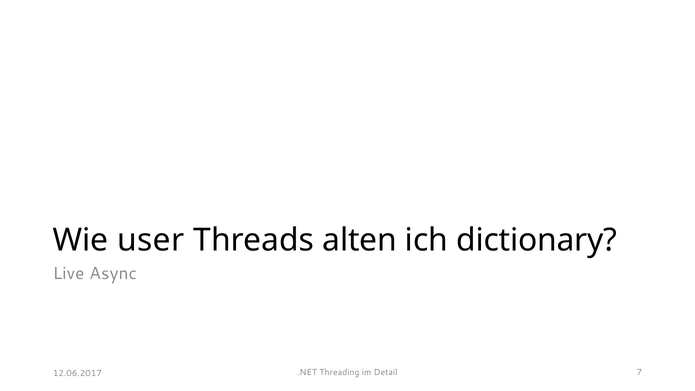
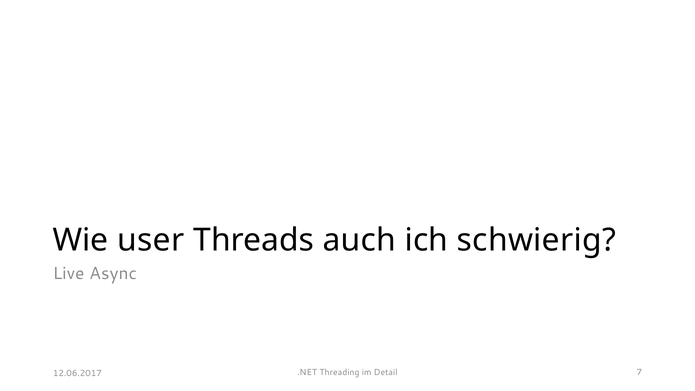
alten: alten -> auch
dictionary: dictionary -> schwierig
